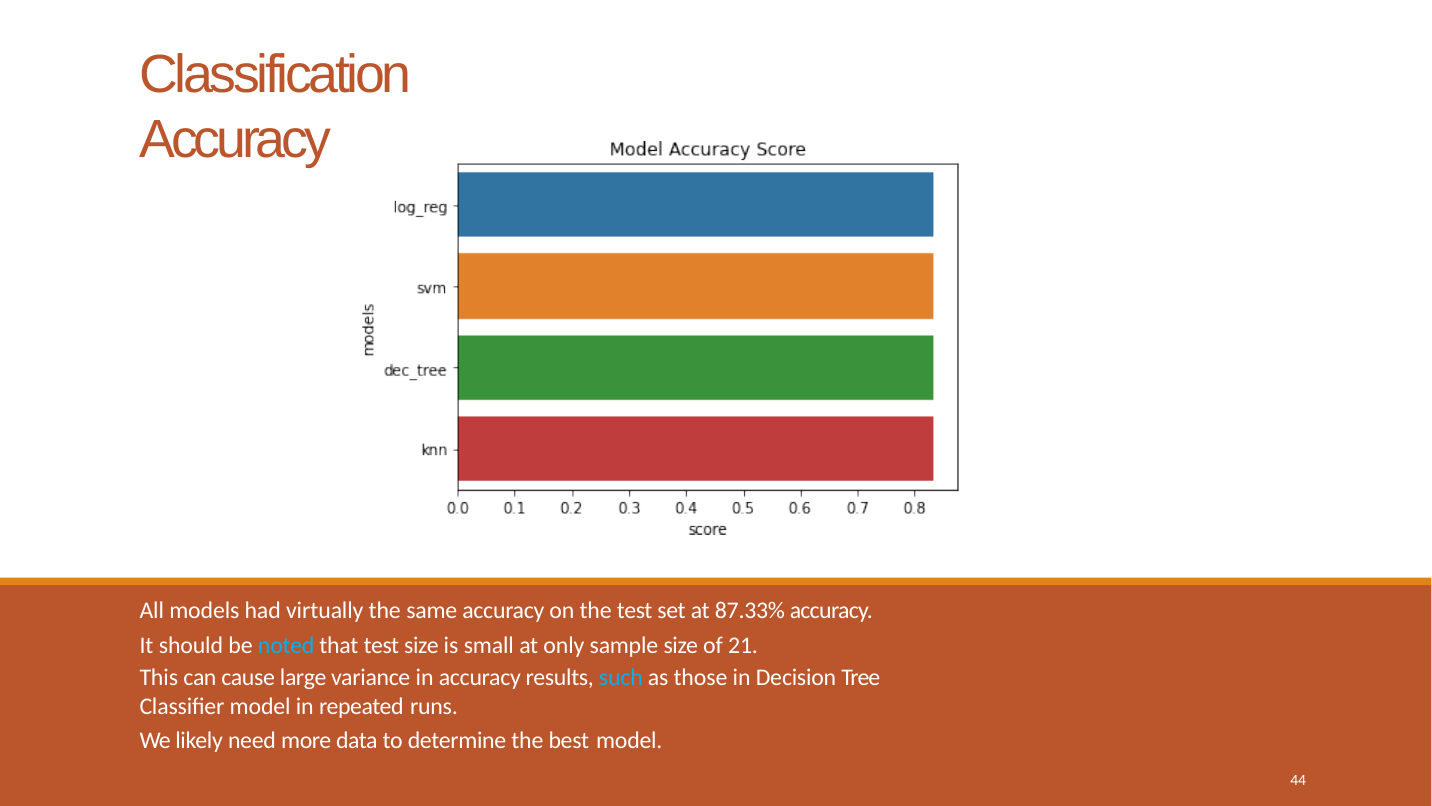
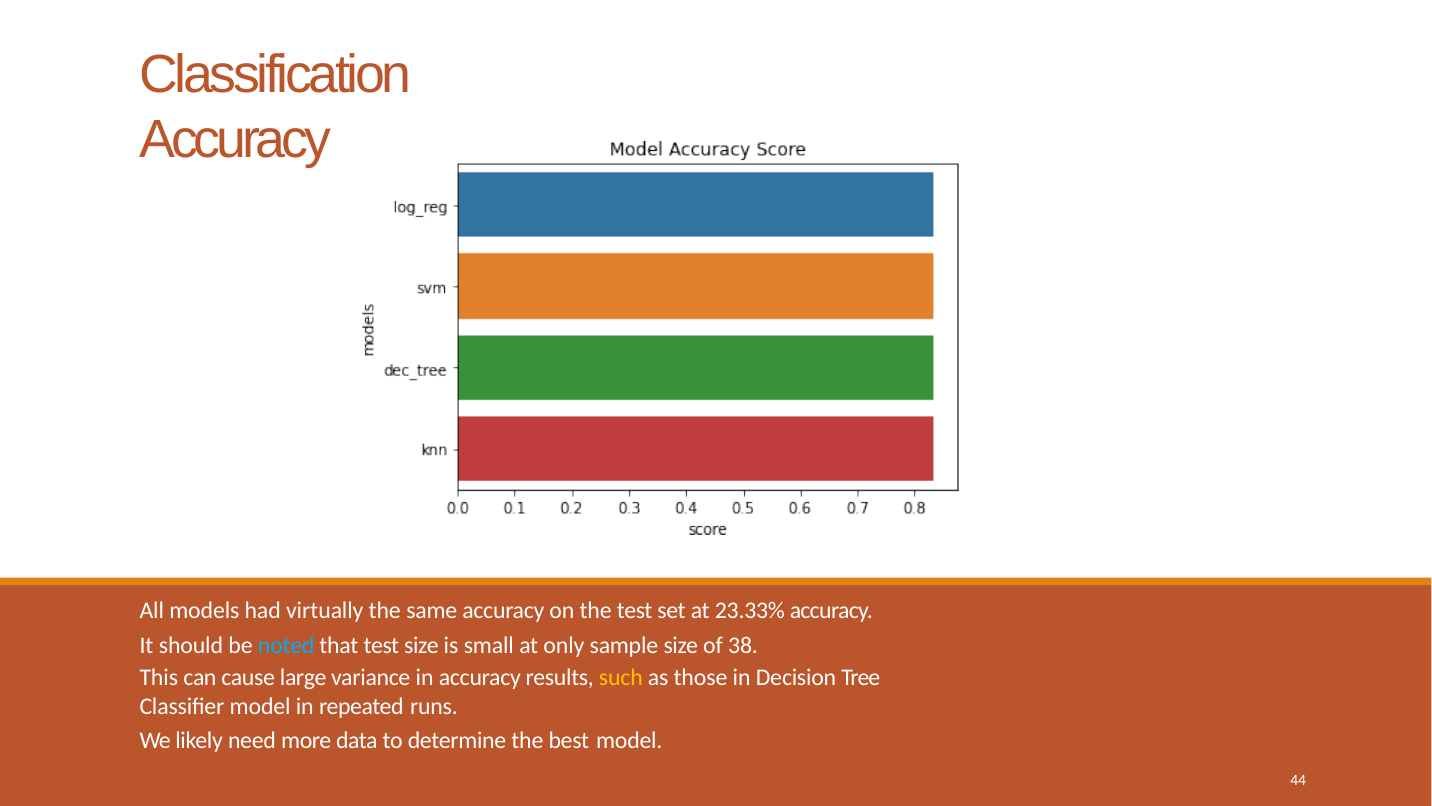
87.33%: 87.33% -> 23.33%
21: 21 -> 38
such colour: light blue -> yellow
